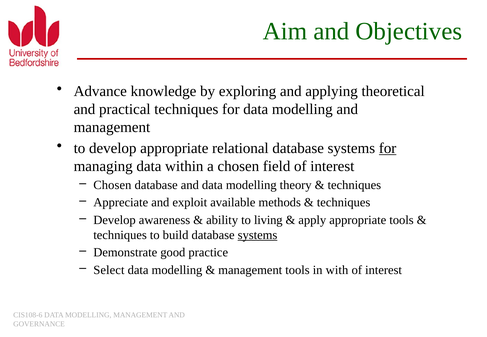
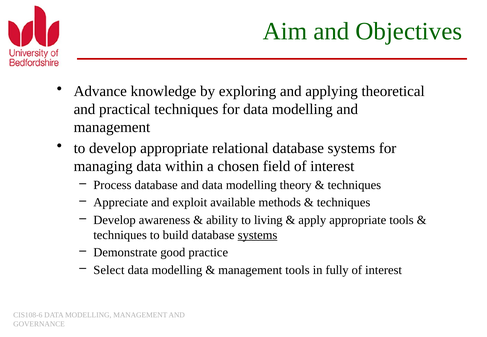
for at (388, 148) underline: present -> none
Chosen at (112, 185): Chosen -> Process
with: with -> fully
